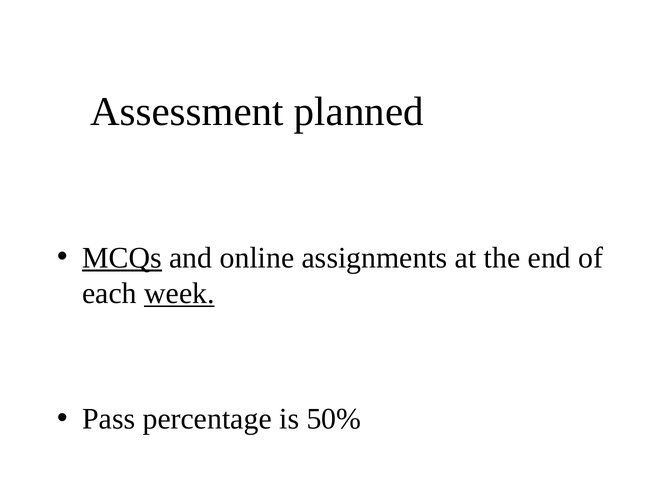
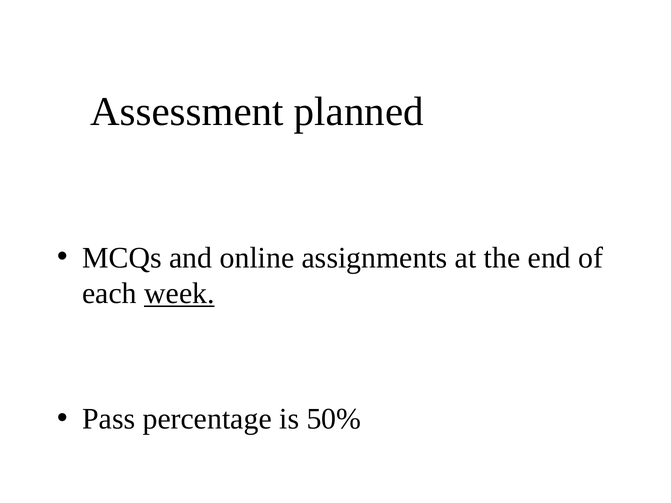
MCQs underline: present -> none
